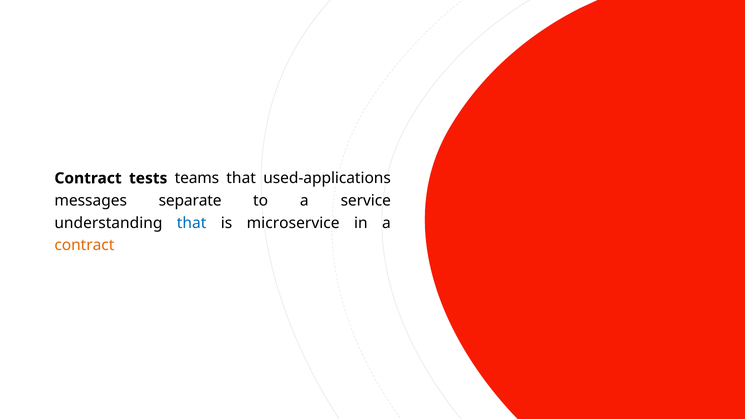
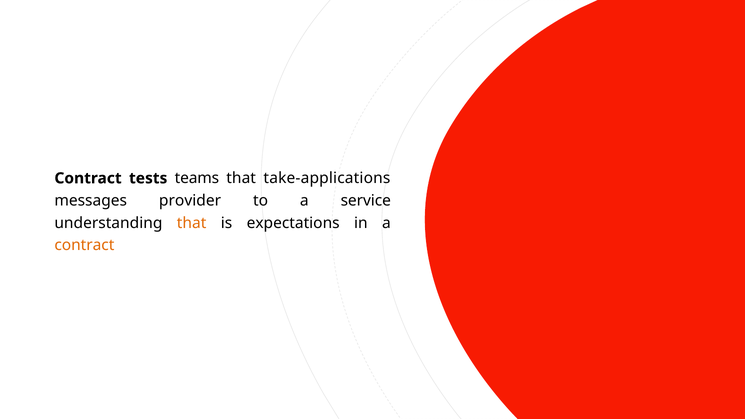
used-applications: used-applications -> take-applications
separate: separate -> provider
that at (192, 223) colour: blue -> orange
microservice: microservice -> expectations
